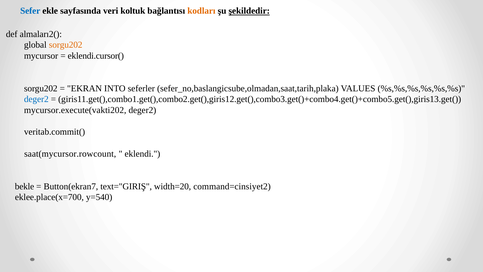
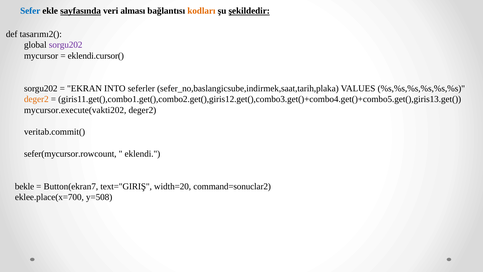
sayfasında underline: none -> present
koltuk: koltuk -> alması
almaları2(: almaları2( -> tasarımı2(
sorgu202 at (66, 45) colour: orange -> purple
sefer_no,baslangicsube,olmadan,saat,tarih,plaka: sefer_no,baslangicsube,olmadan,saat,tarih,plaka -> sefer_no,baslangicsube,indirmek,saat,tarih,plaka
deger2 at (36, 99) colour: blue -> orange
saat(mycursor.rowcount: saat(mycursor.rowcount -> sefer(mycursor.rowcount
command=cinsiyet2: command=cinsiyet2 -> command=sonuclar2
y=540: y=540 -> y=508
